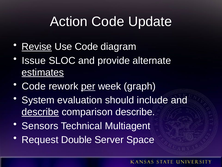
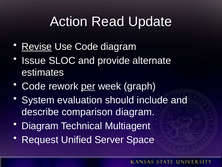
Action Code: Code -> Read
estimates underline: present -> none
describe at (40, 112) underline: present -> none
comparison describe: describe -> diagram
Sensors at (40, 126): Sensors -> Diagram
Double: Double -> Unified
